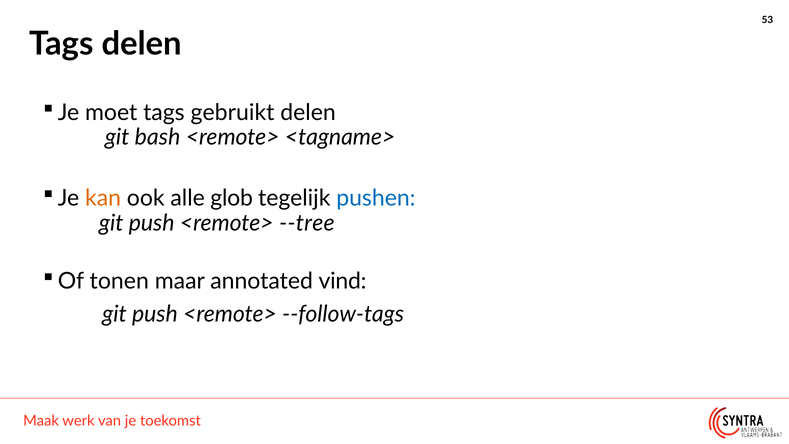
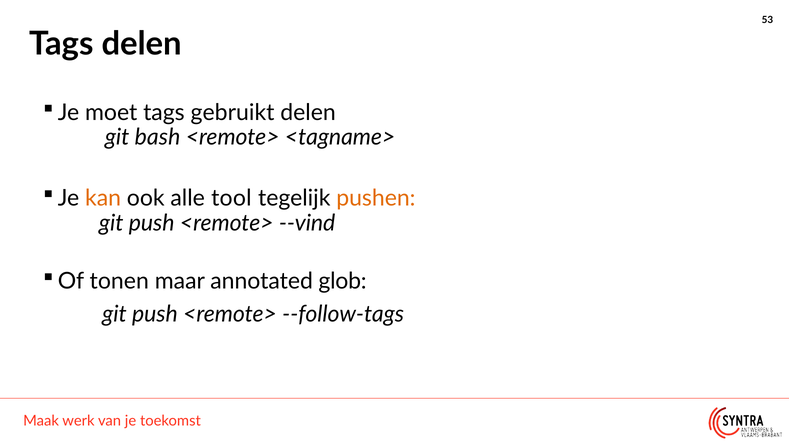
glob: glob -> tool
pushen colour: blue -> orange
--tree: --tree -> --vind
vind: vind -> glob
